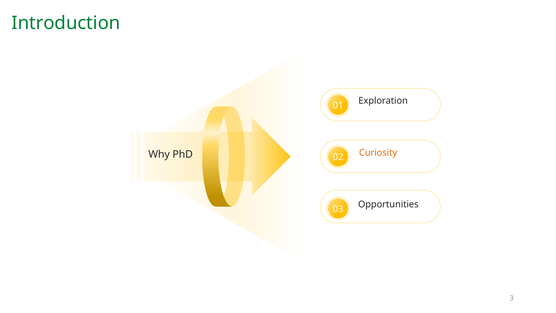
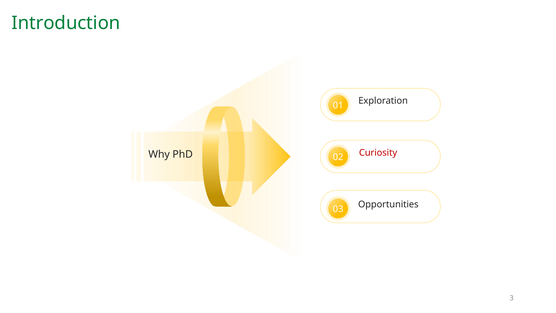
Curiosity colour: orange -> red
